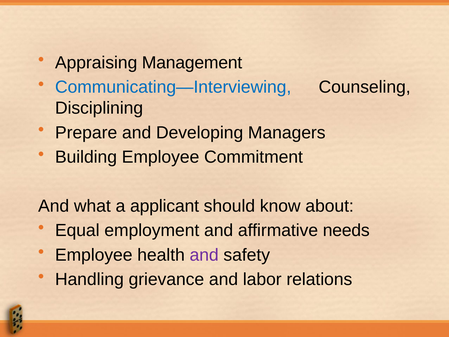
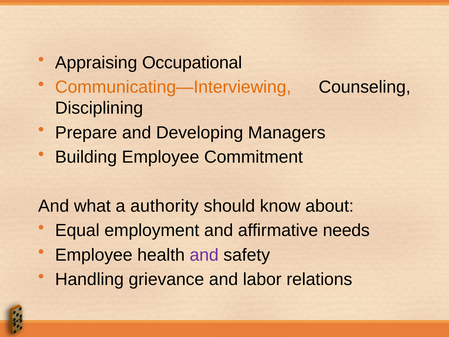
Management: Management -> Occupational
Communicating—Interviewing colour: blue -> orange
applicant: applicant -> authority
